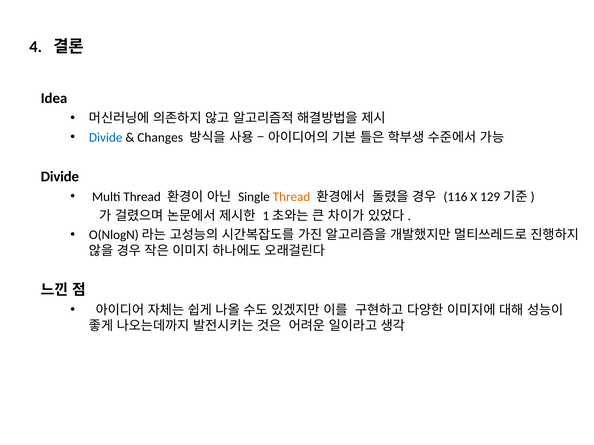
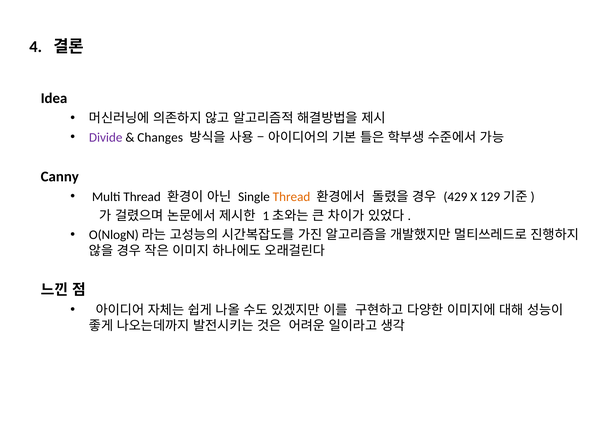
Divide at (106, 138) colour: blue -> purple
Divide at (60, 177): Divide -> Canny
116: 116 -> 429
